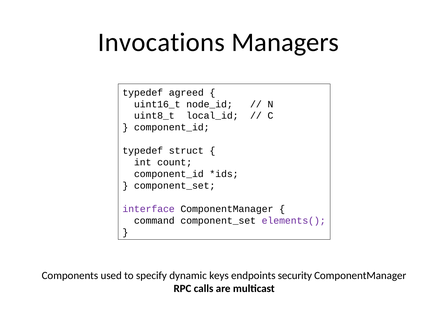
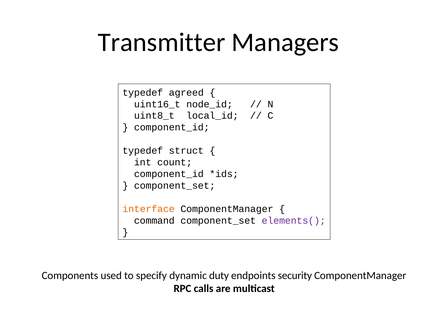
Invocations: Invocations -> Transmitter
interface colour: purple -> orange
keys: keys -> duty
